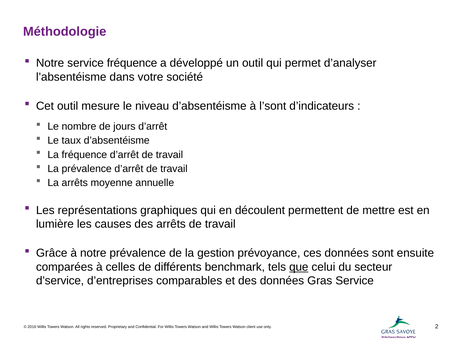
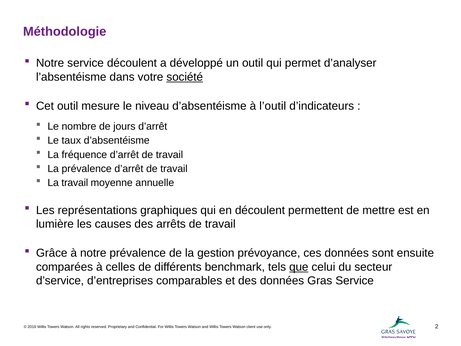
service fréquence: fréquence -> découlent
société underline: none -> present
l’sont: l’sont -> l’outil
La arrêts: arrêts -> travail
